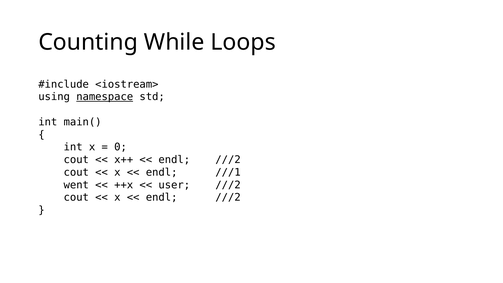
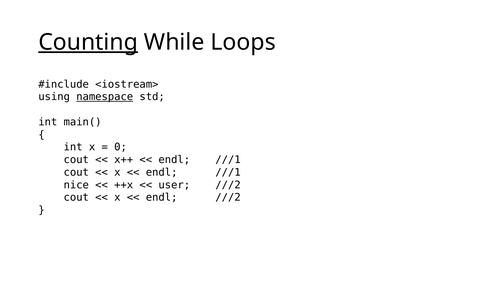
Counting underline: none -> present
///2 at (228, 160): ///2 -> ///1
went: went -> nice
